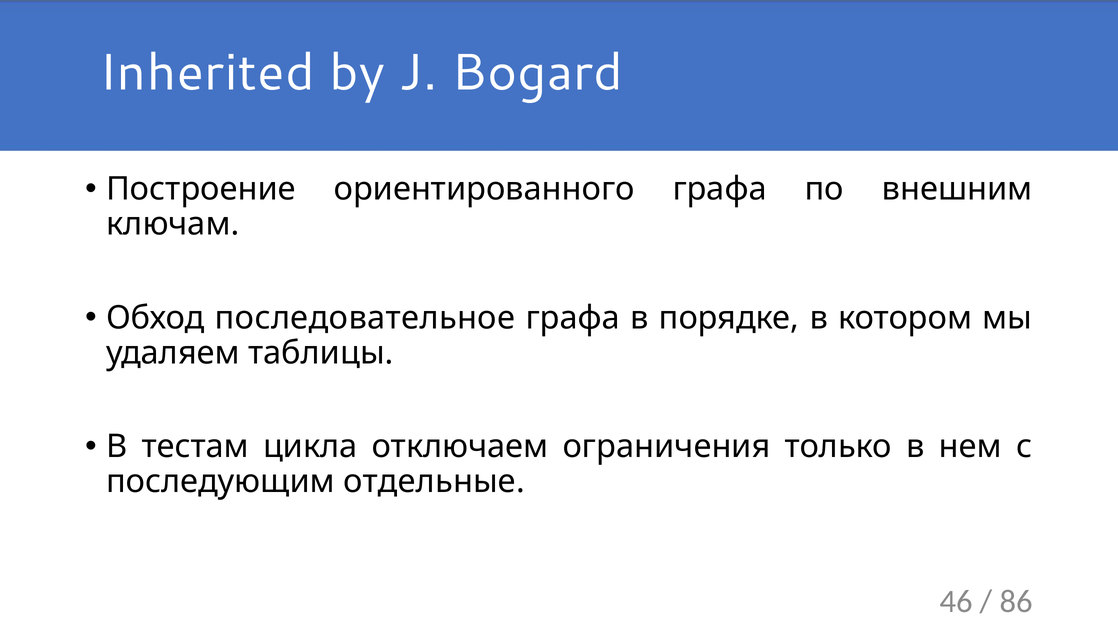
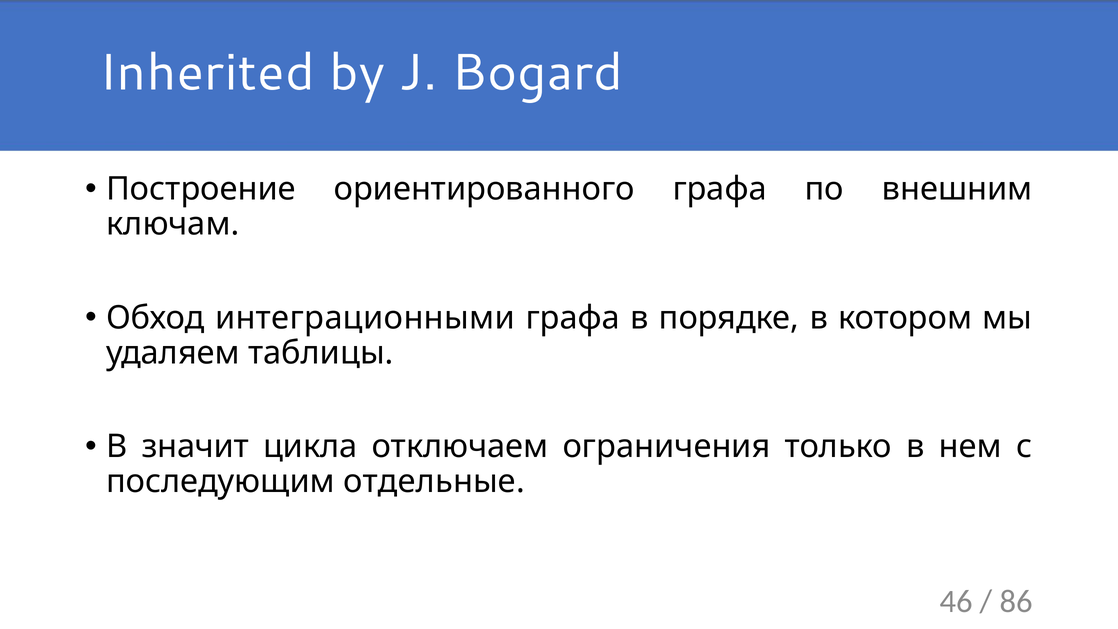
последовательное: последовательное -> интеграционными
тестам: тестам -> значит
